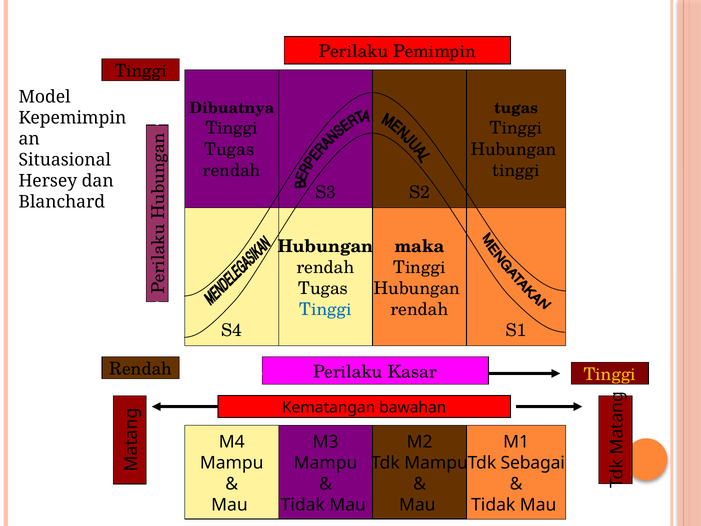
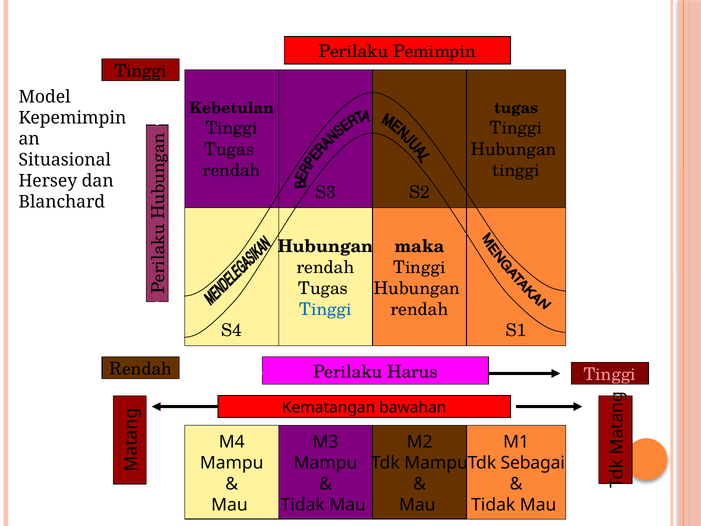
Dibuatnya: Dibuatnya -> Kebetulan
Tinggi at (610, 374) colour: yellow -> pink
Kasar: Kasar -> Harus
